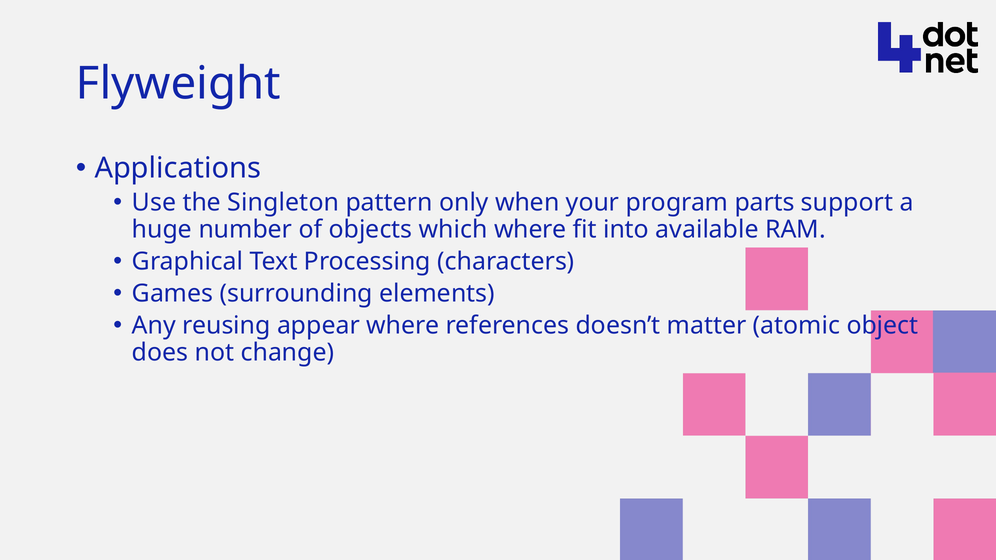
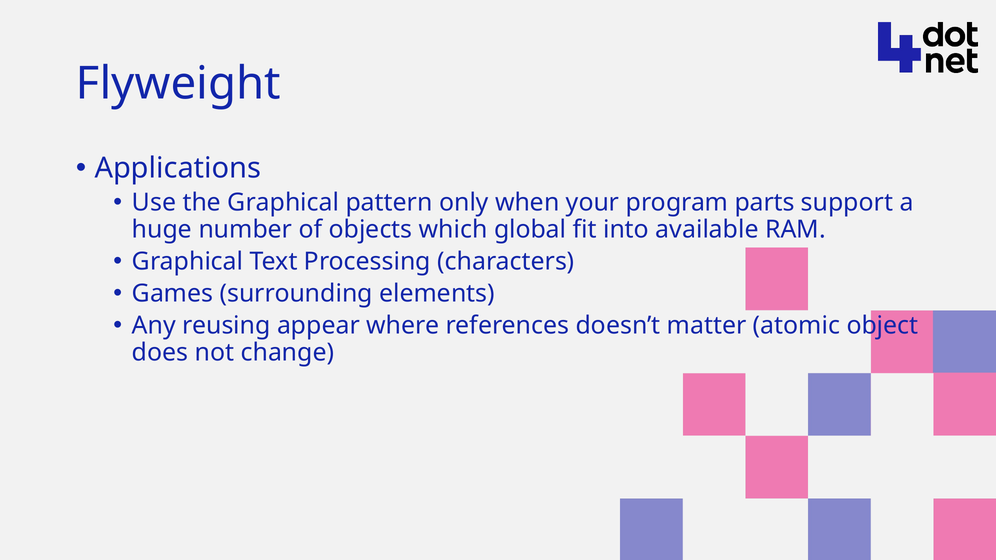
the Singleton: Singleton -> Graphical
which where: where -> global
